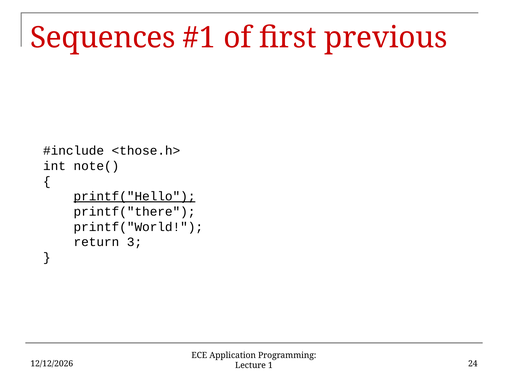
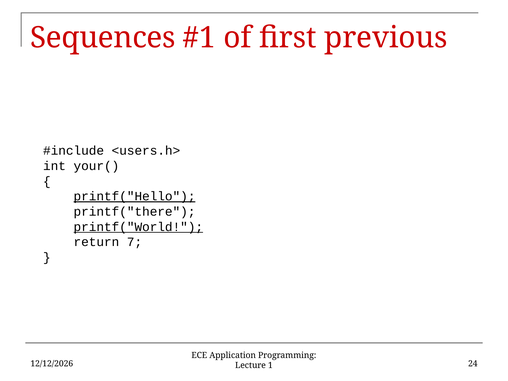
<those.h>: <those.h> -> <users.h>
note(: note( -> your(
printf("World underline: none -> present
3: 3 -> 7
